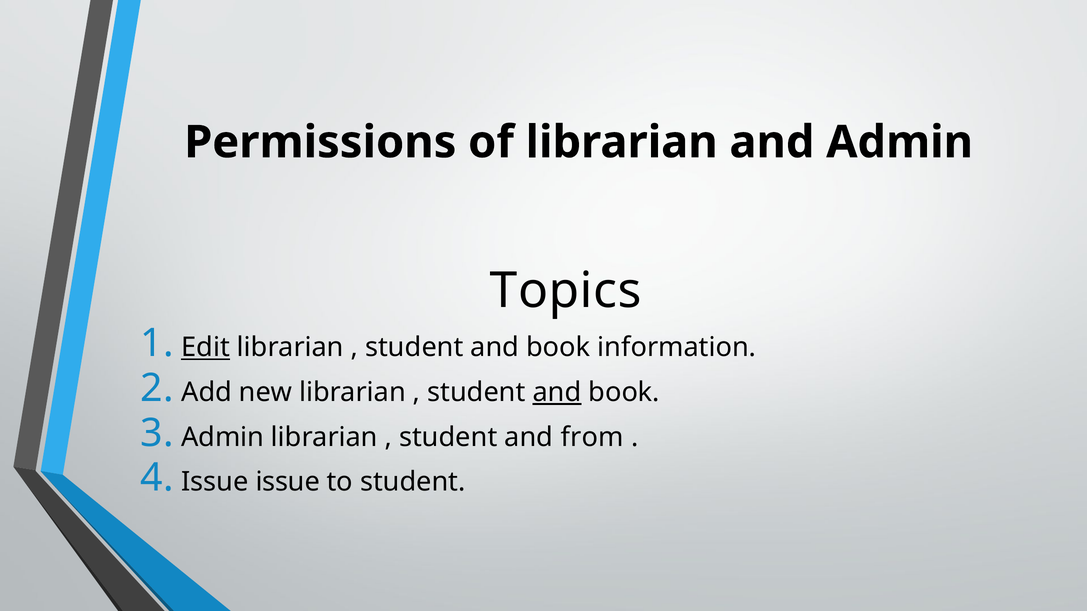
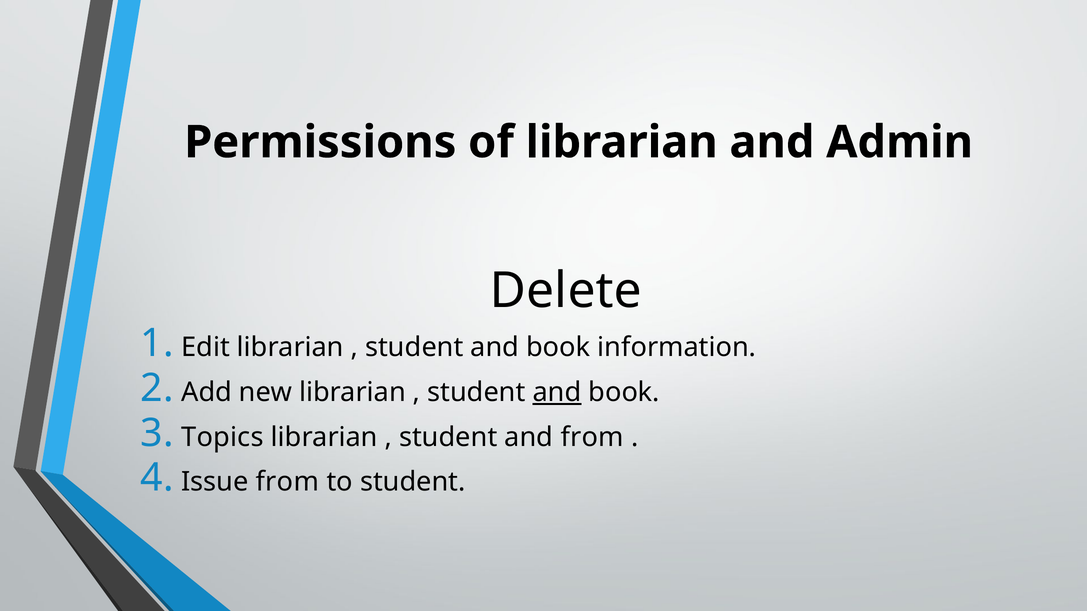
Topics: Topics -> Delete
Edit underline: present -> none
Admin at (223, 437): Admin -> Topics
Issue issue: issue -> from
